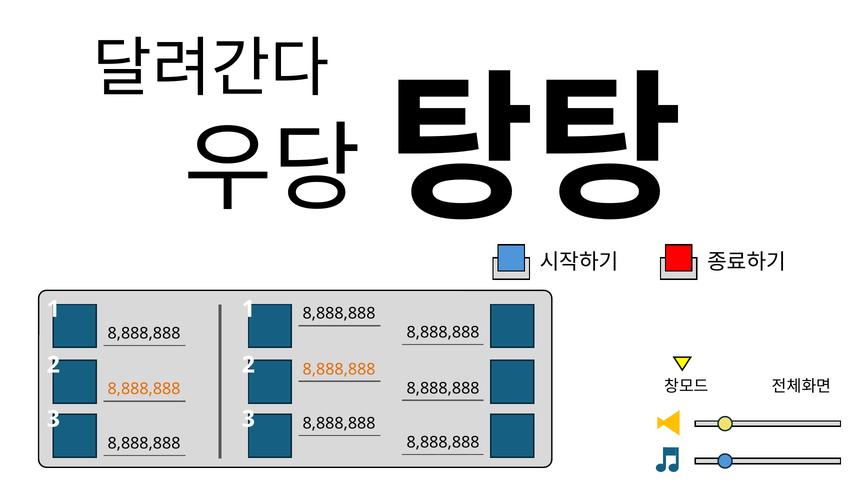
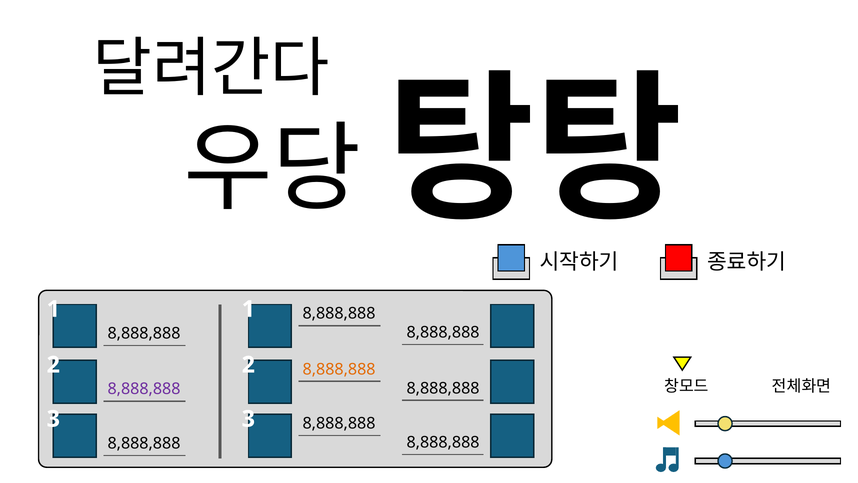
8,888,888 at (144, 389) colour: orange -> purple
